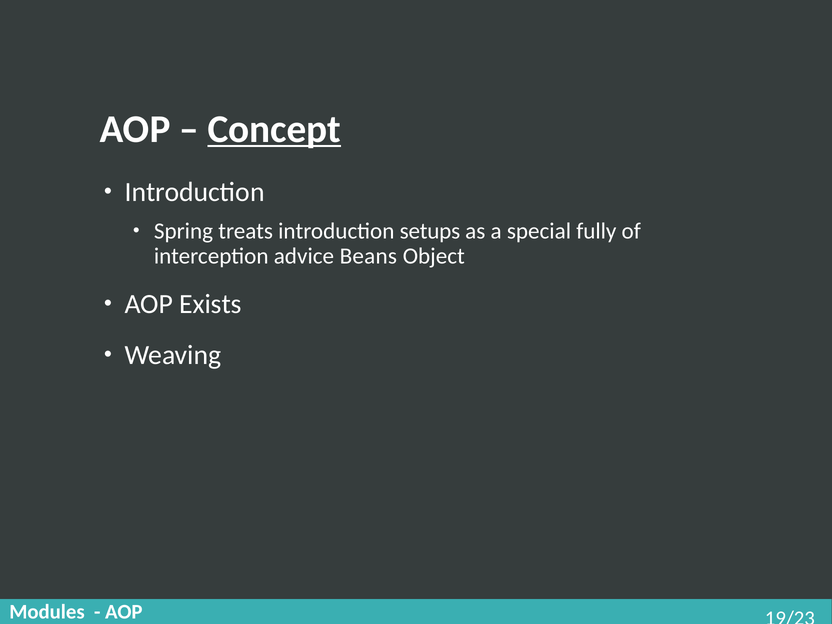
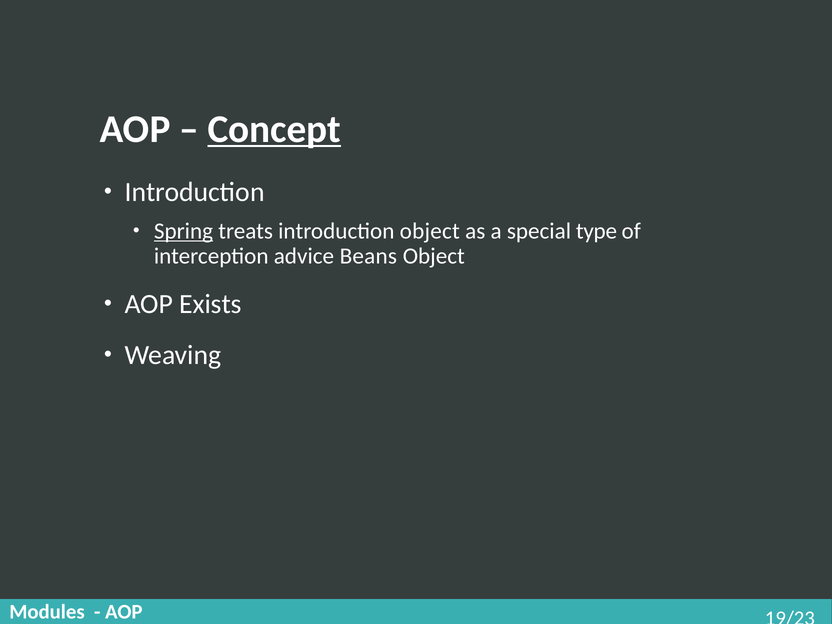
Spring underline: none -> present
introduction setups: setups -> object
fully: fully -> type
